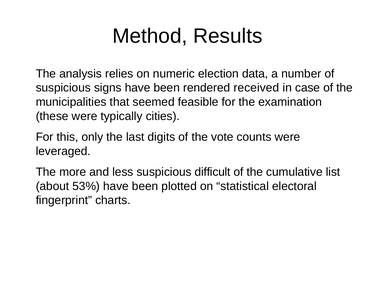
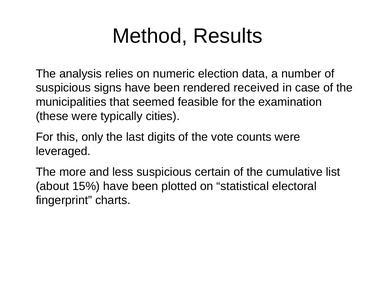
difficult: difficult -> certain
53%: 53% -> 15%
